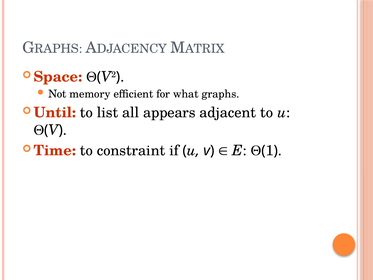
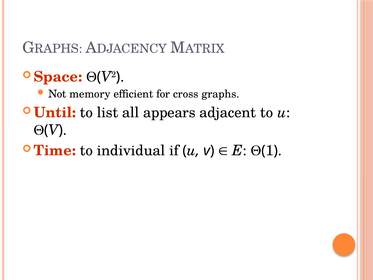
what: what -> cross
constraint: constraint -> individual
